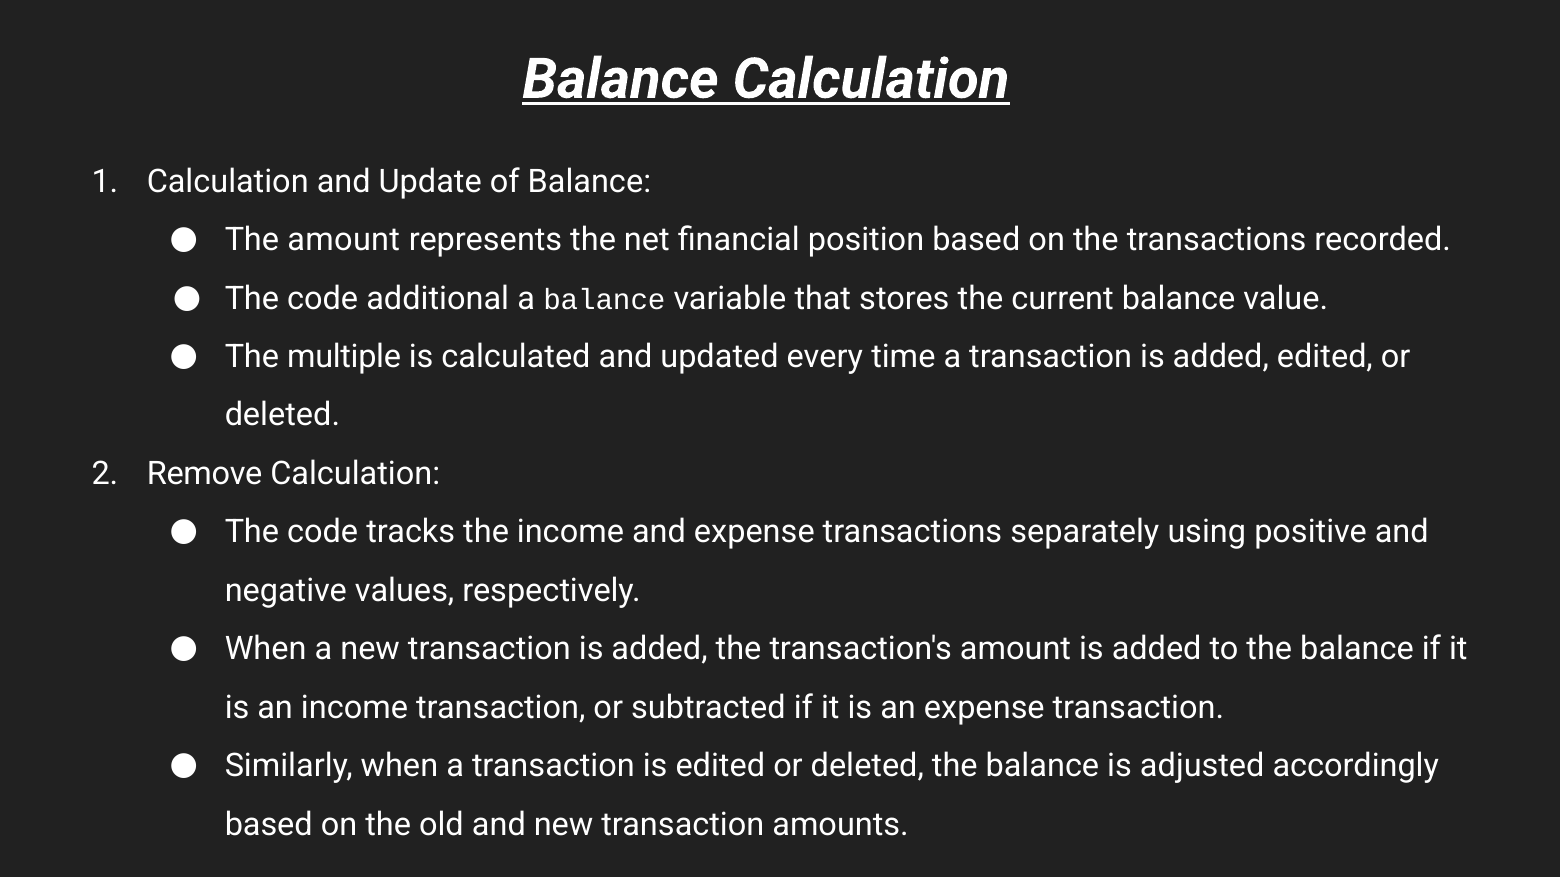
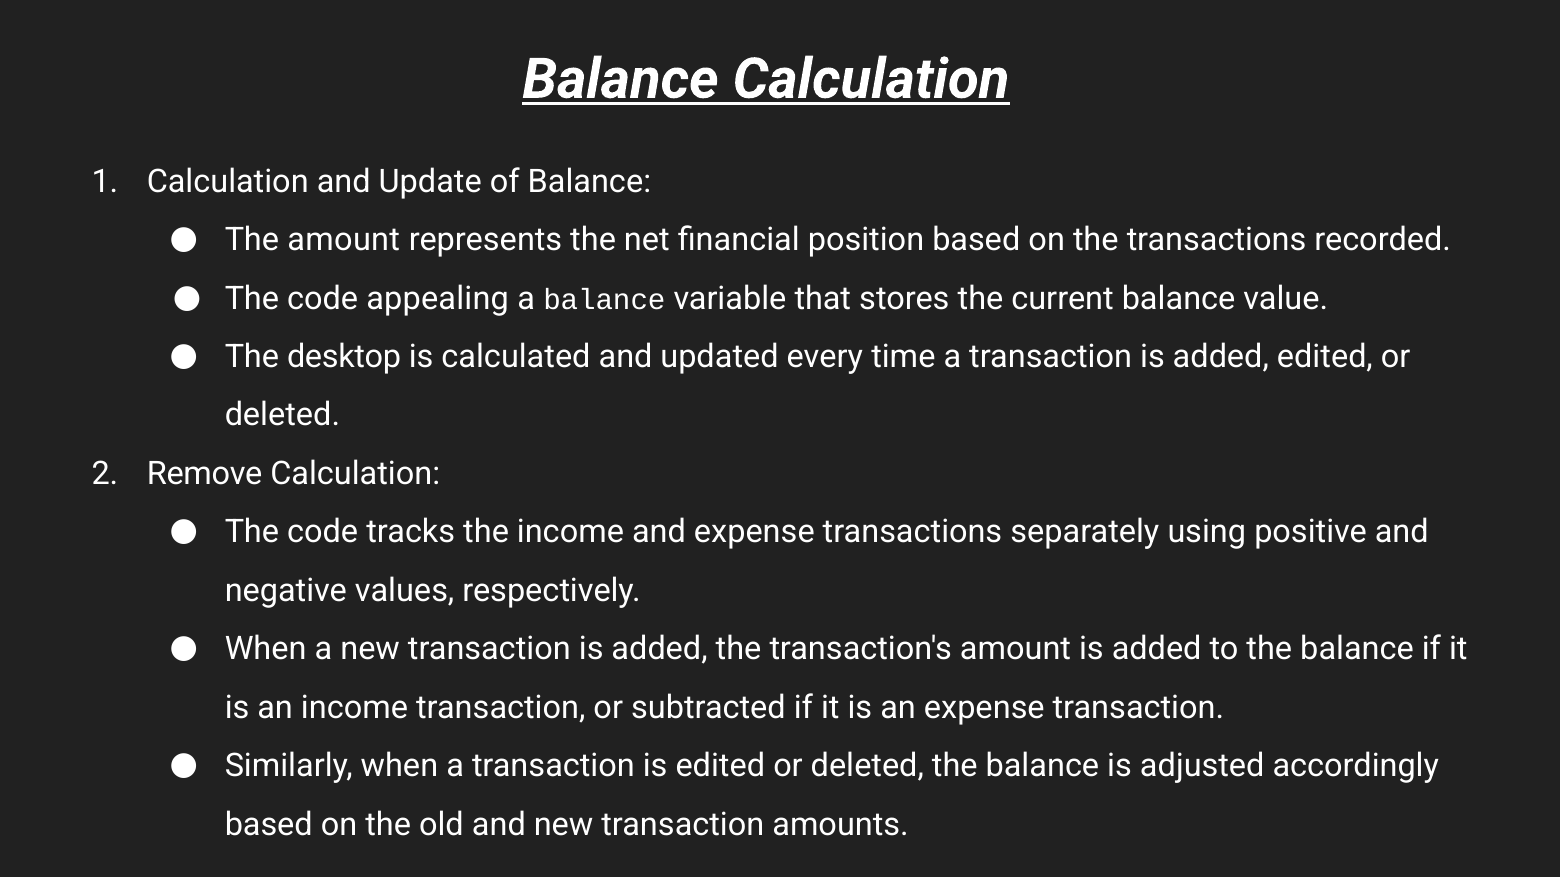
additional: additional -> appealing
multiple: multiple -> desktop
